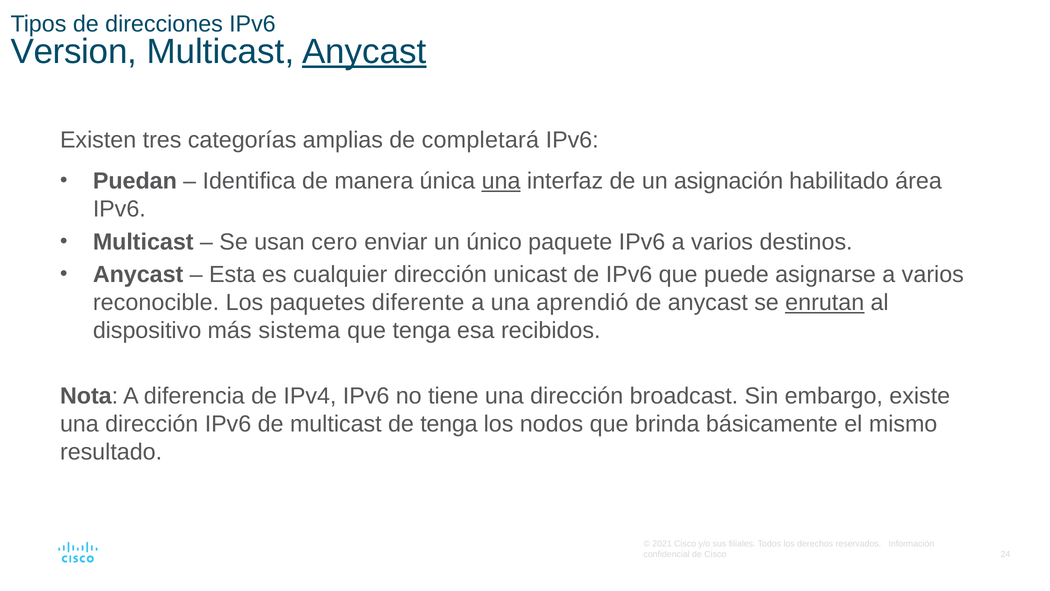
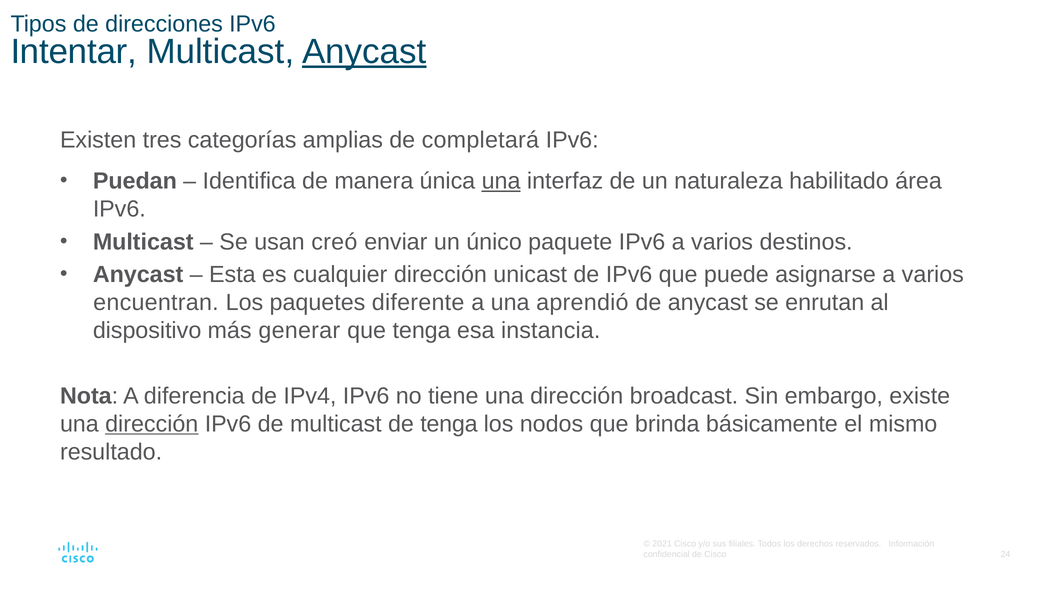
Version: Version -> Intentar
asignación: asignación -> naturaleza
cero: cero -> creó
reconocible: reconocible -> encuentran
enrutan underline: present -> none
sistema: sistema -> generar
recibidos: recibidos -> instancia
dirección at (152, 424) underline: none -> present
